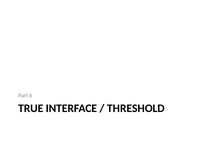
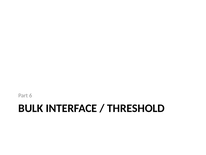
TRUE: TRUE -> BULK
